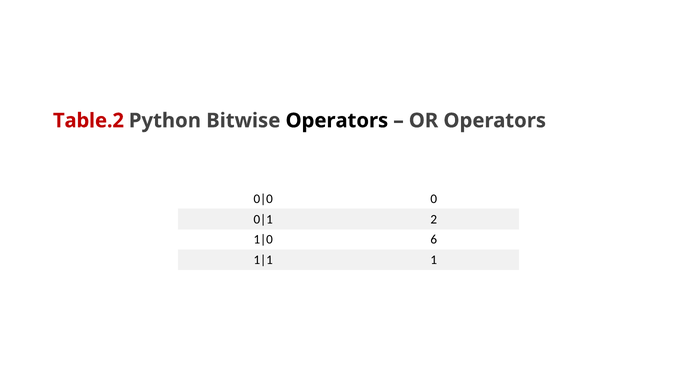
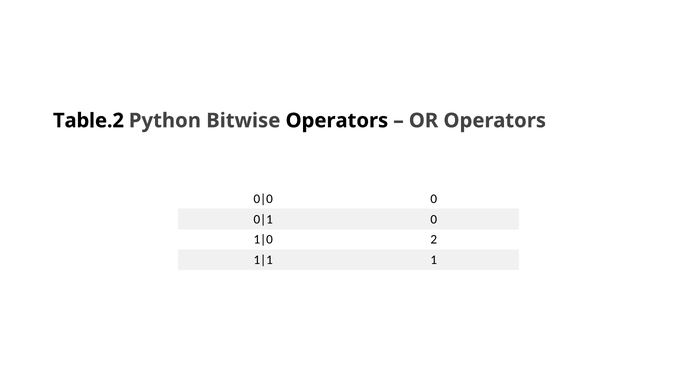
Table.2 colour: red -> black
2 at (434, 219): 2 -> 0
6: 6 -> 2
